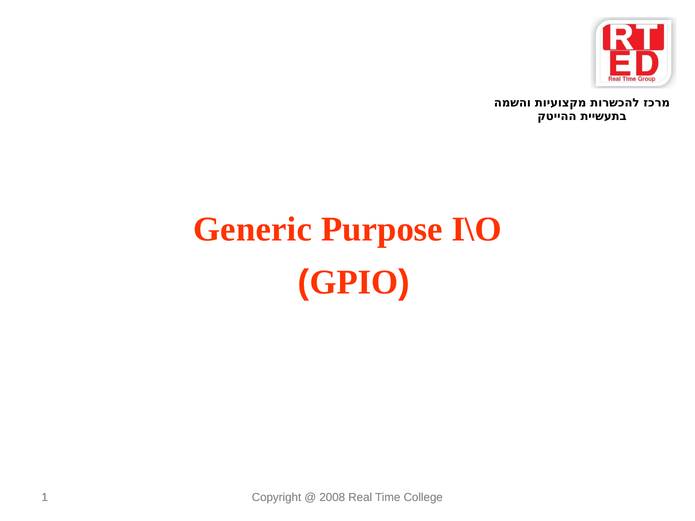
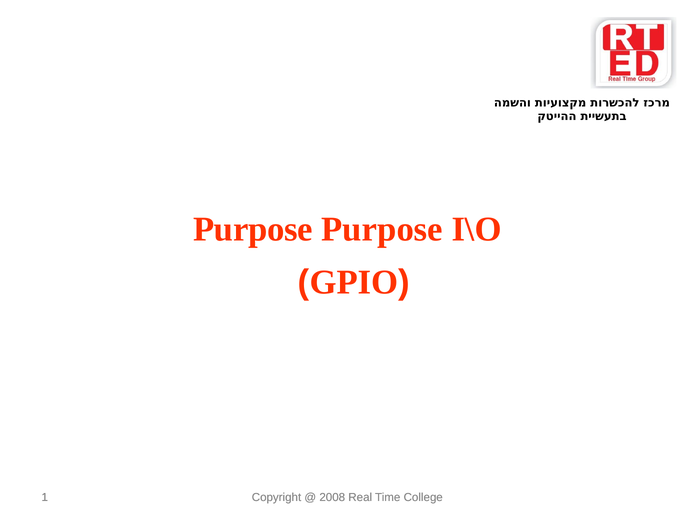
Generic at (253, 229): Generic -> Purpose
